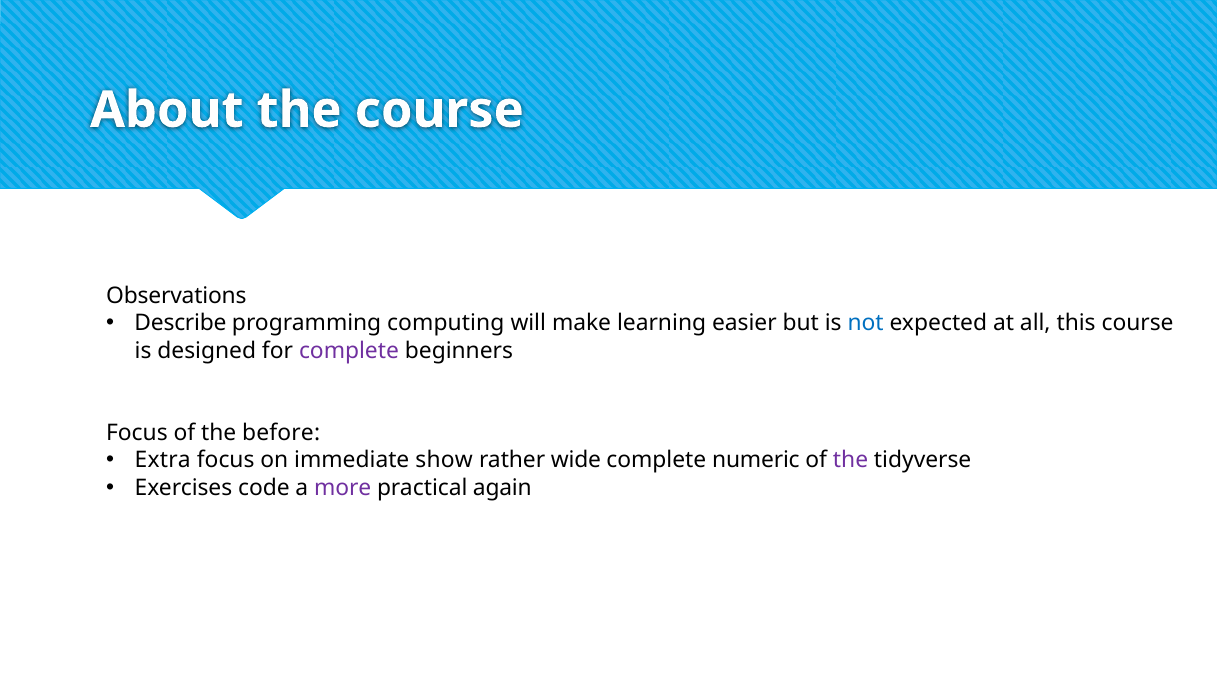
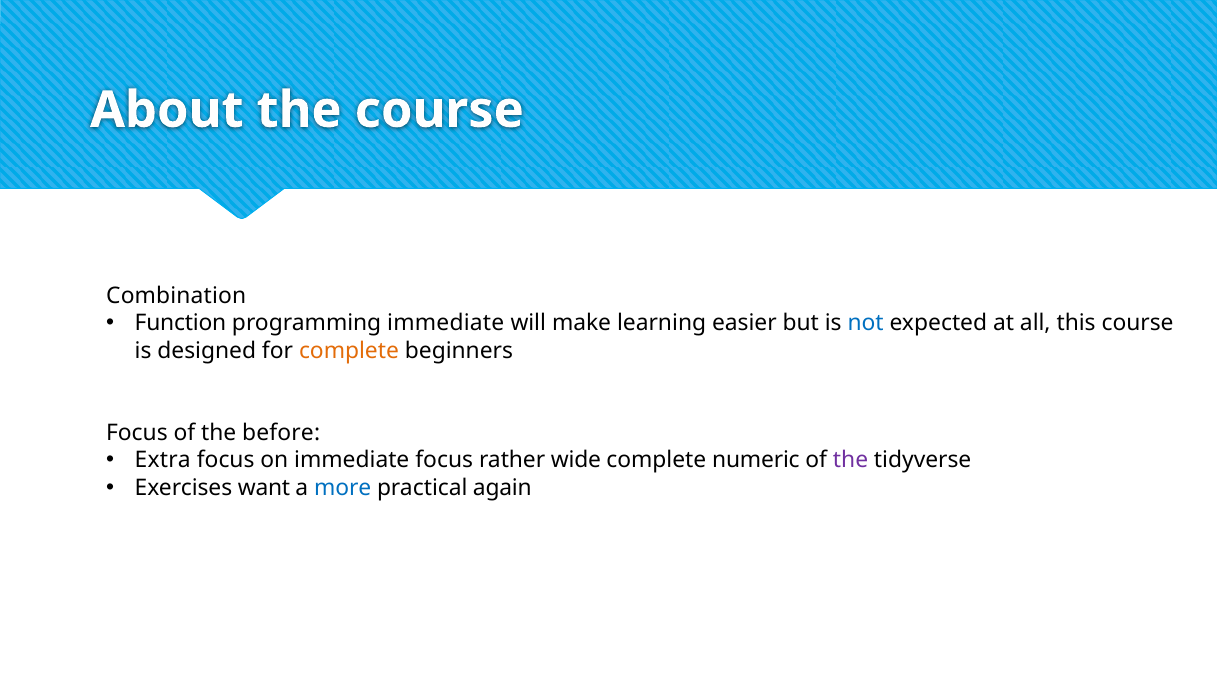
Observations: Observations -> Combination
Describe: Describe -> Function
programming computing: computing -> immediate
complete at (349, 351) colour: purple -> orange
immediate show: show -> focus
code: code -> want
more colour: purple -> blue
